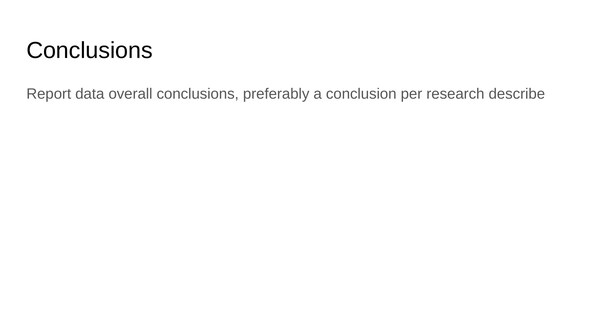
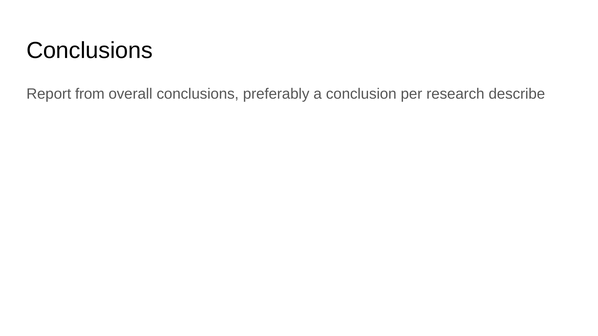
data: data -> from
